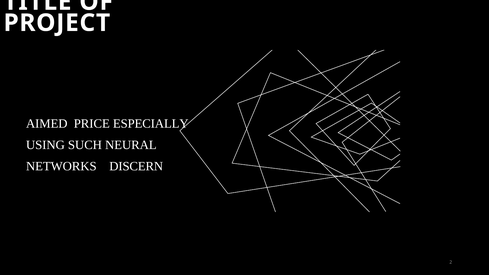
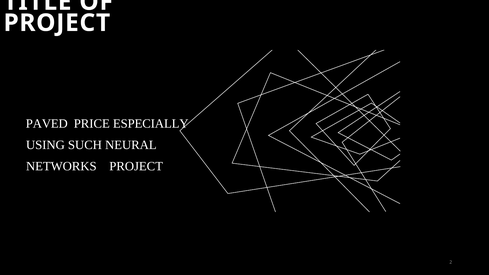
AIMED: AIMED -> PAVED
NETWORKS DISCERN: DISCERN -> PROJECT
